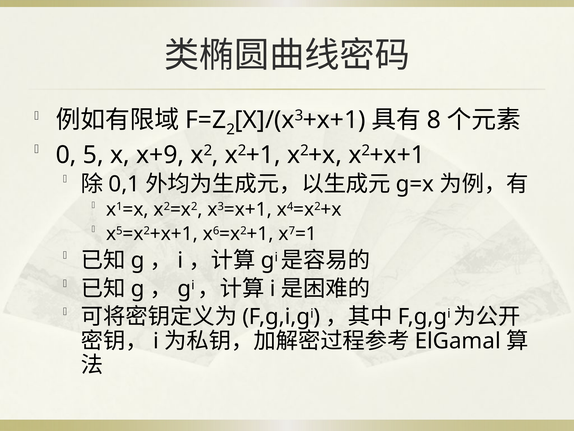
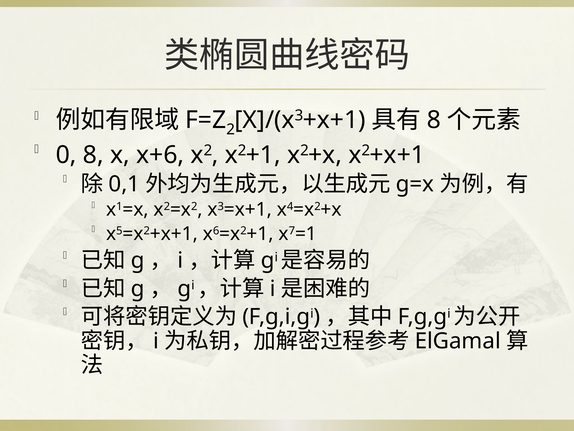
0 5: 5 -> 8
x+9: x+9 -> x+6
